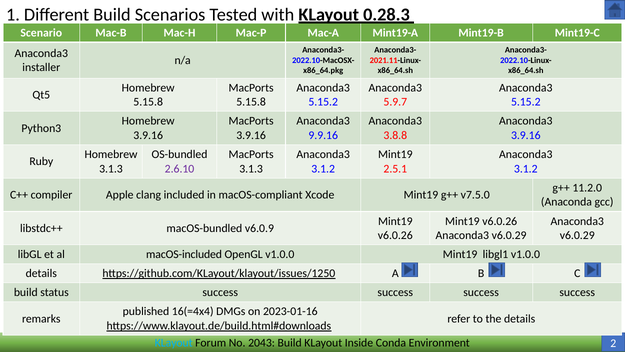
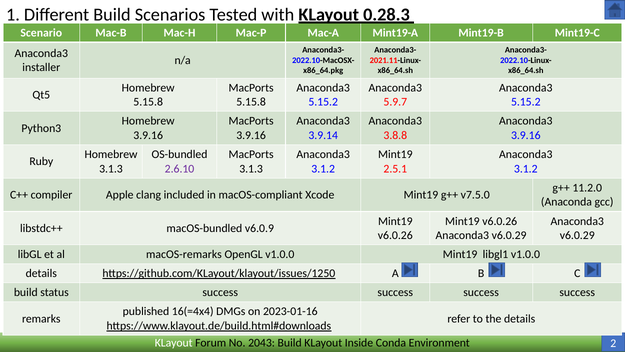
9.9.16: 9.9.16 -> 3.9.14
macOS-included: macOS-included -> macOS-remarks
KLayout at (174, 342) colour: light blue -> white
